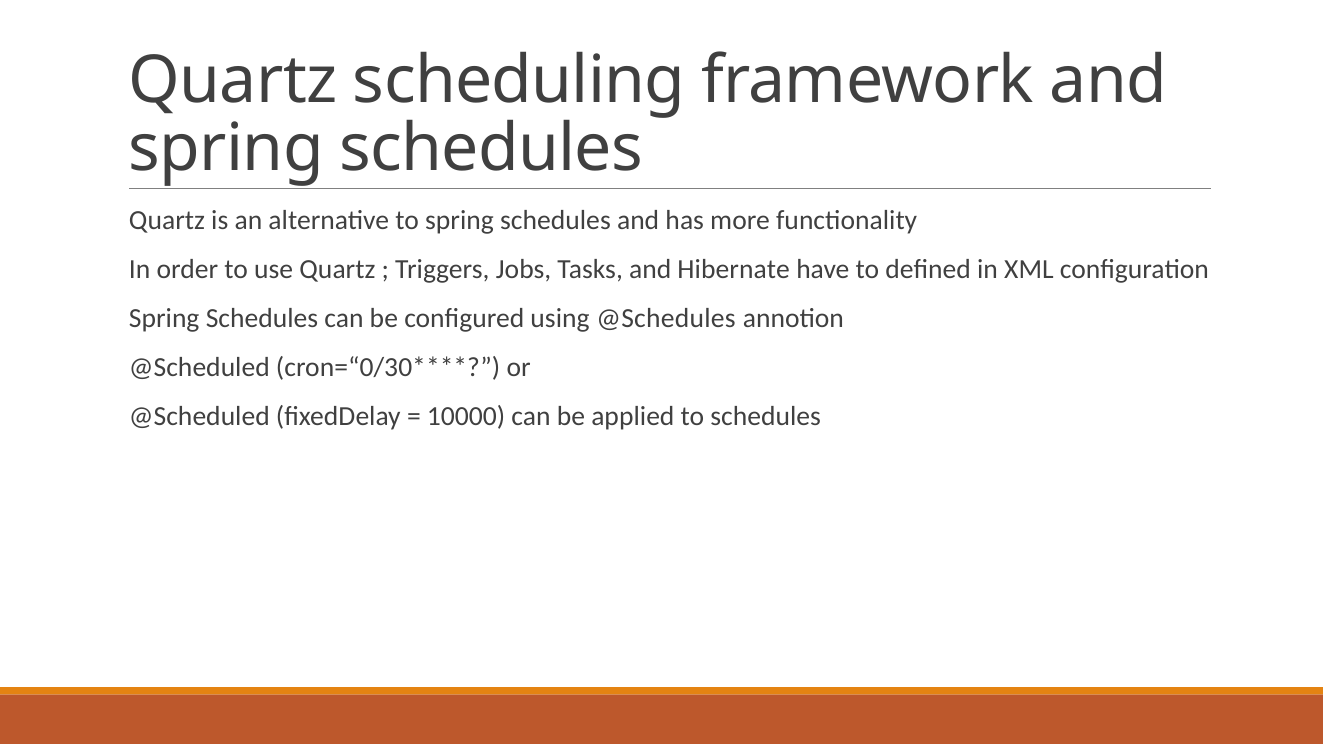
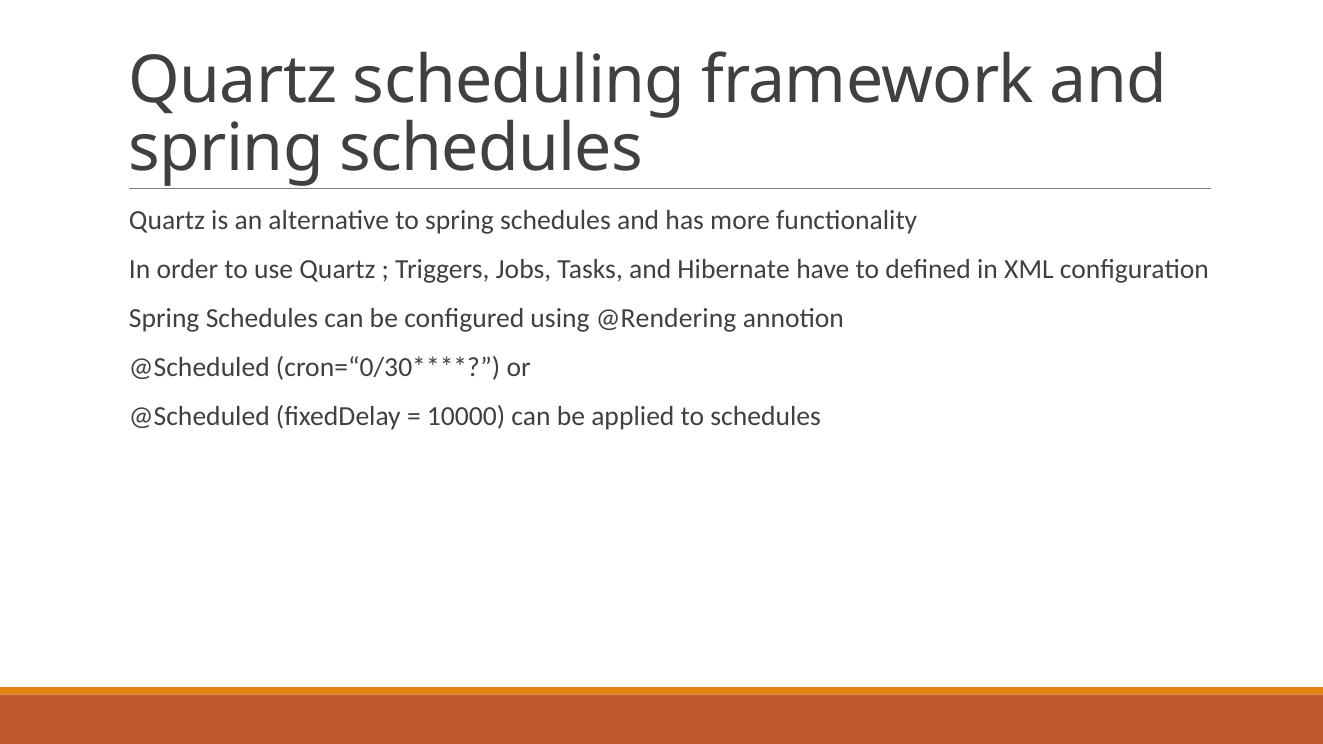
@Schedules: @Schedules -> @Rendering
